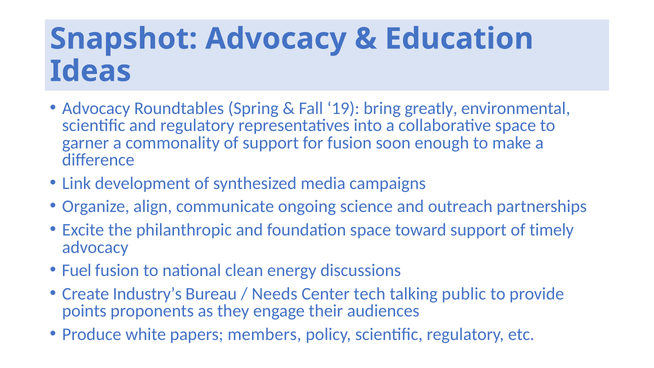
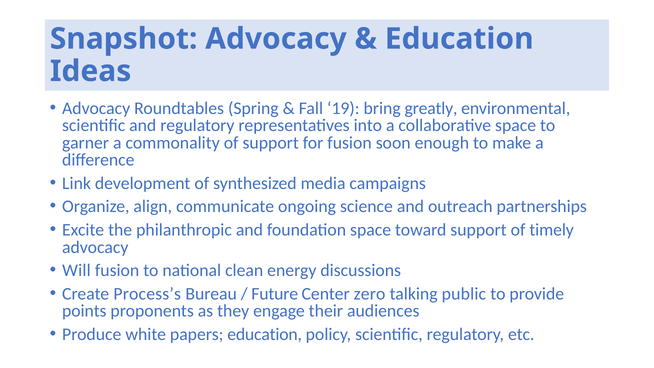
Fuel: Fuel -> Will
Industry’s: Industry’s -> Process’s
Needs: Needs -> Future
tech: tech -> zero
papers members: members -> education
